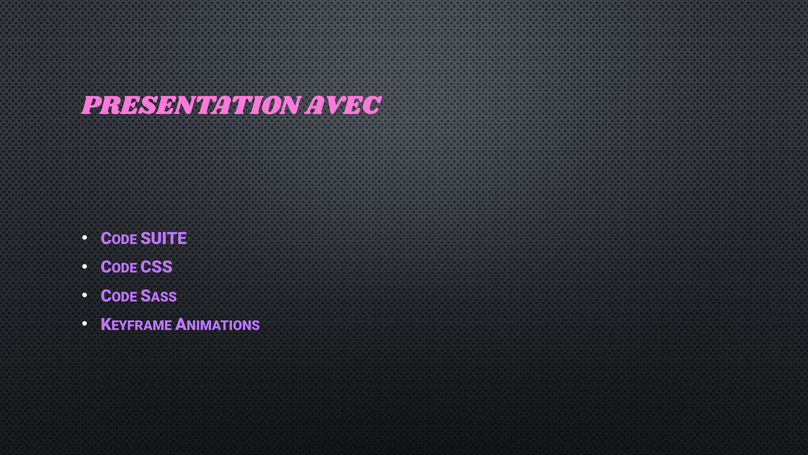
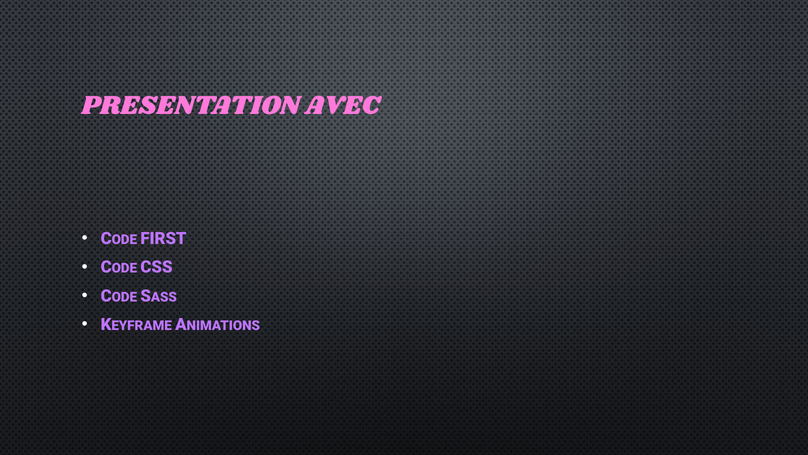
SUITE: SUITE -> FIRST
